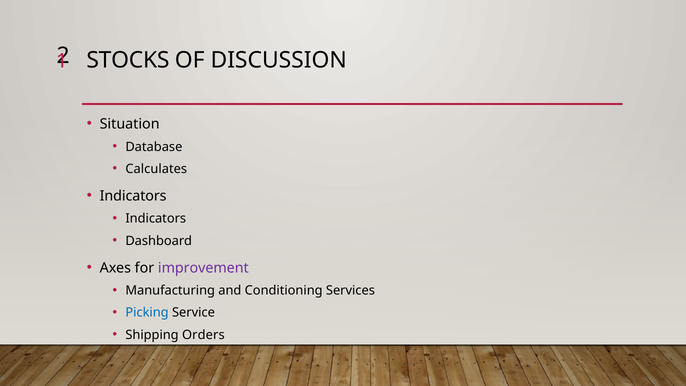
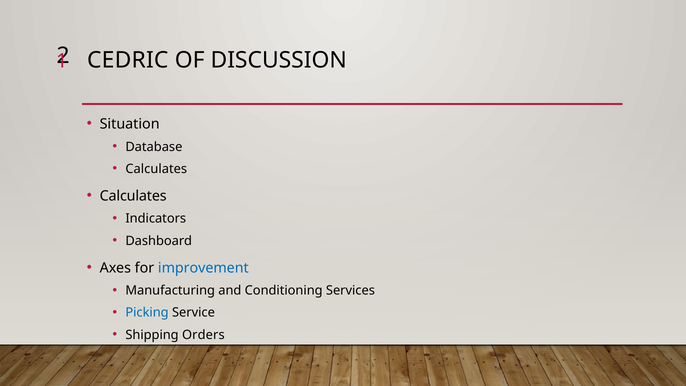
STOCKS: STOCKS -> CEDRIC
Indicators at (133, 196): Indicators -> Calculates
improvement colour: purple -> blue
